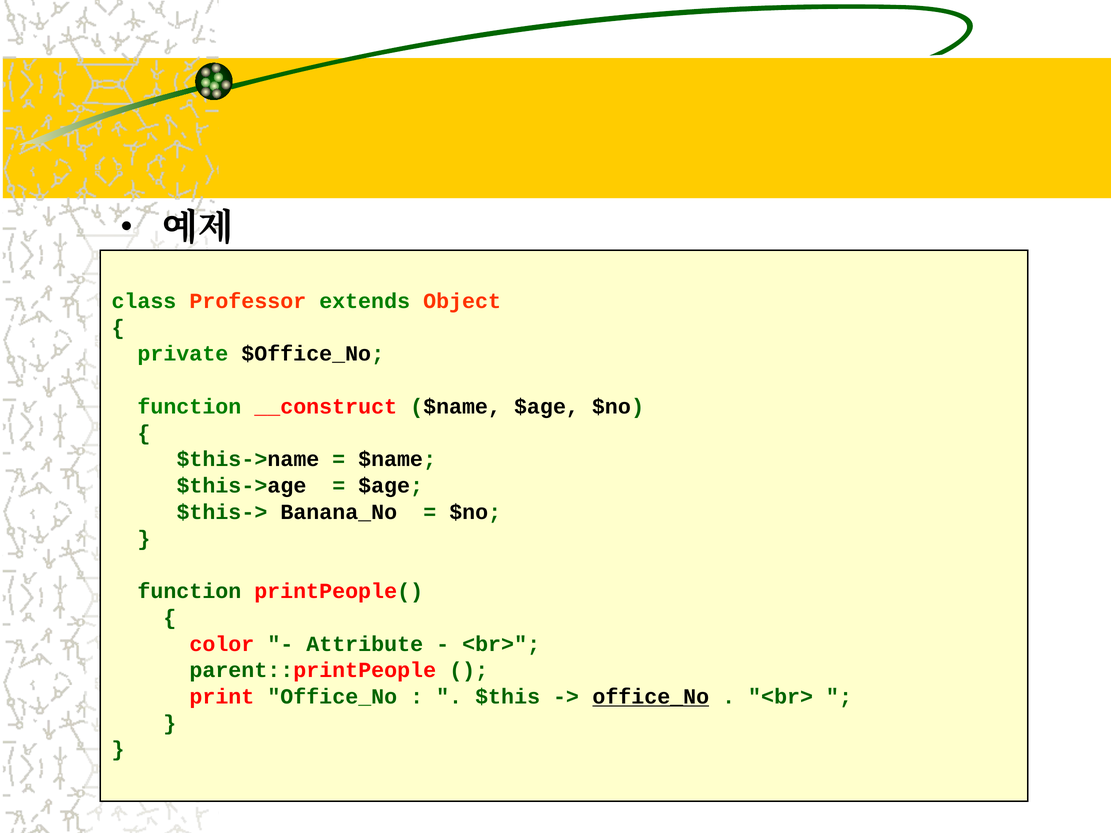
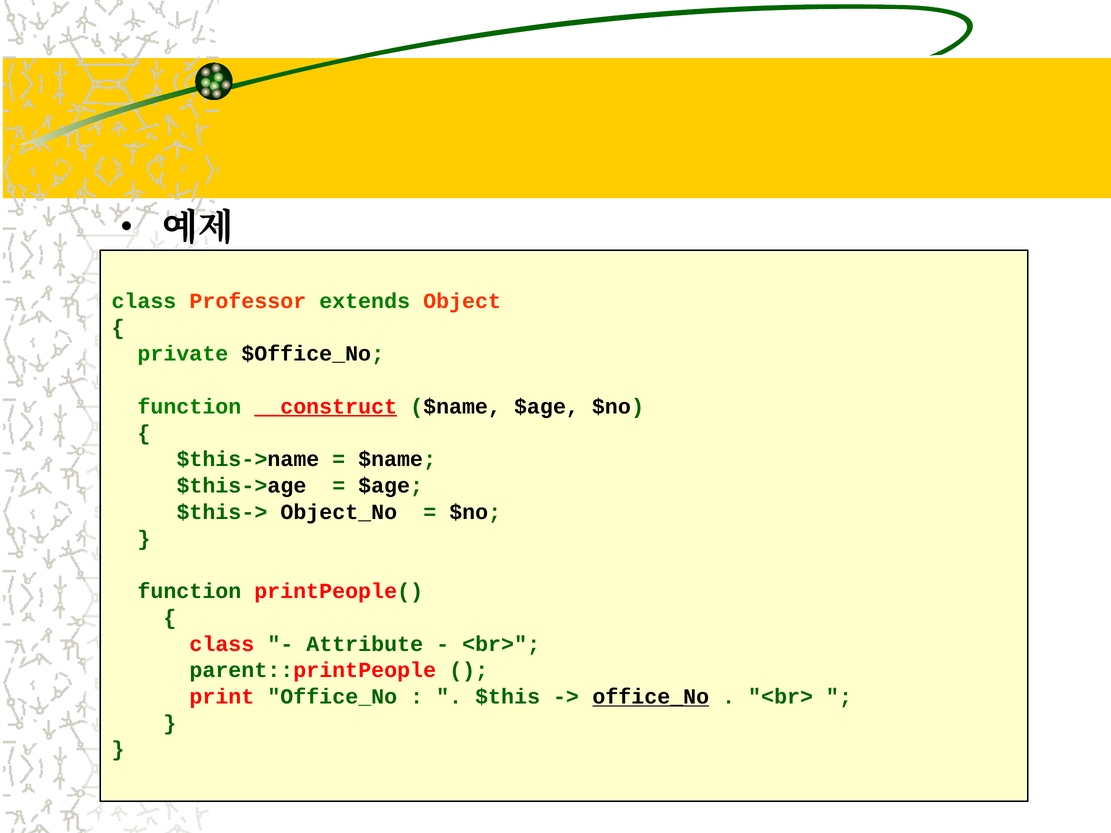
__construct underline: none -> present
Banana_No: Banana_No -> Object_No
color at (222, 644): color -> class
